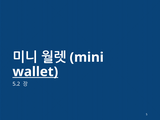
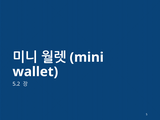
wallet underline: present -> none
